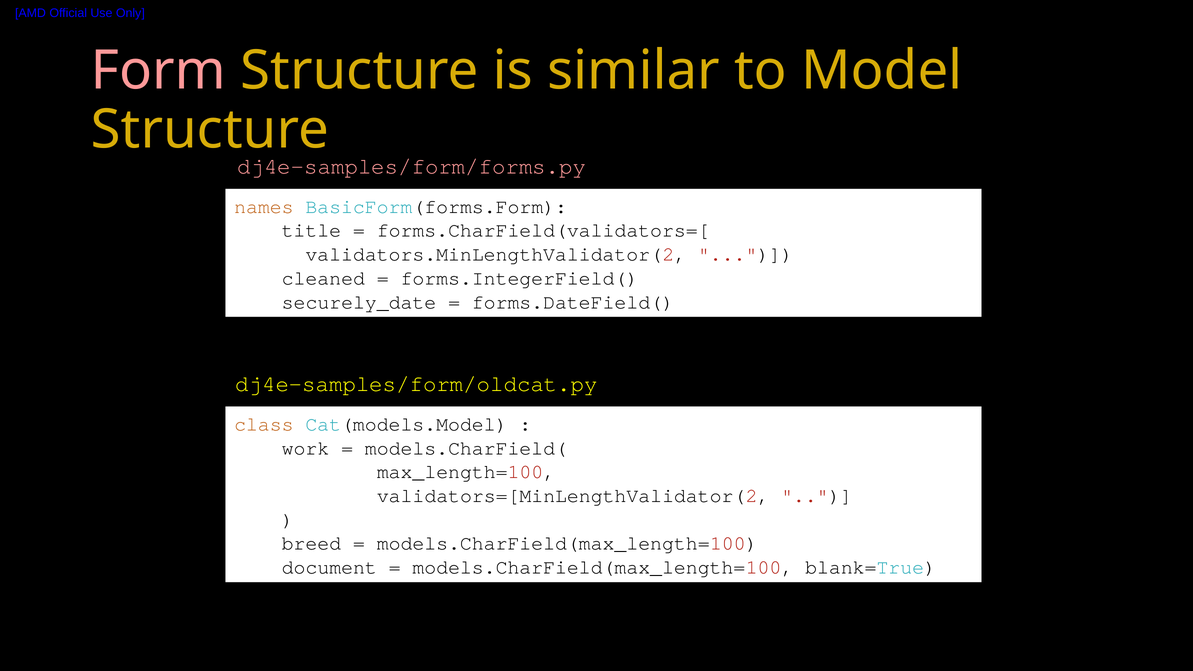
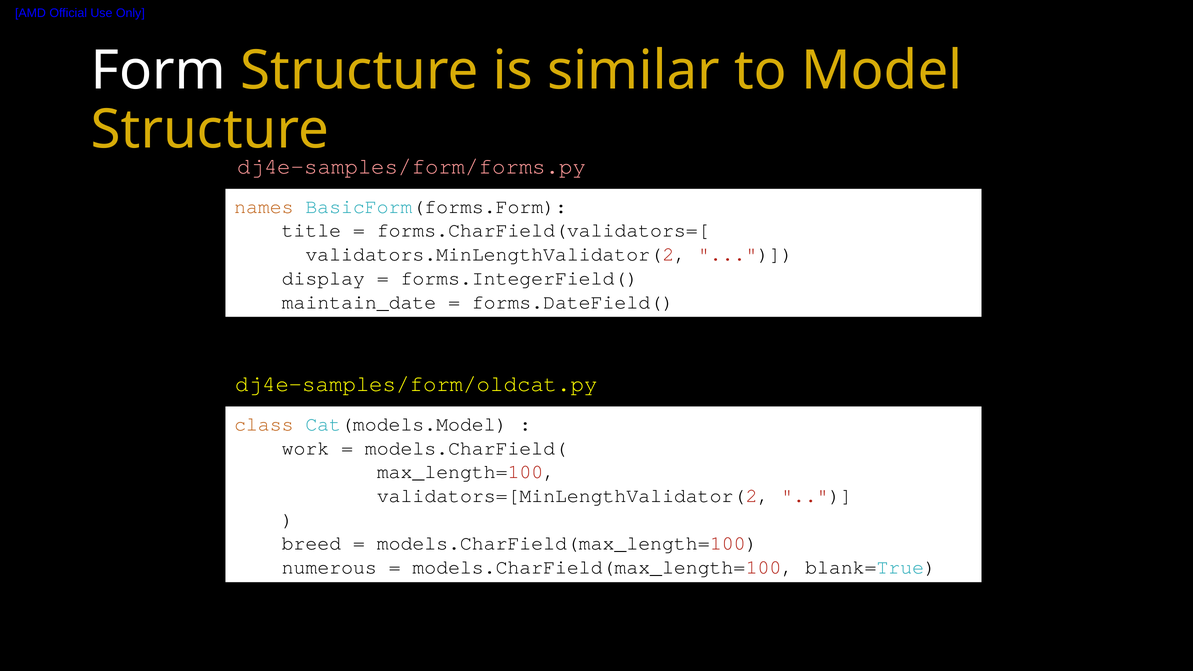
Form colour: pink -> white
cleaned: cleaned -> display
securely_date: securely_date -> maintain_date
document: document -> numerous
